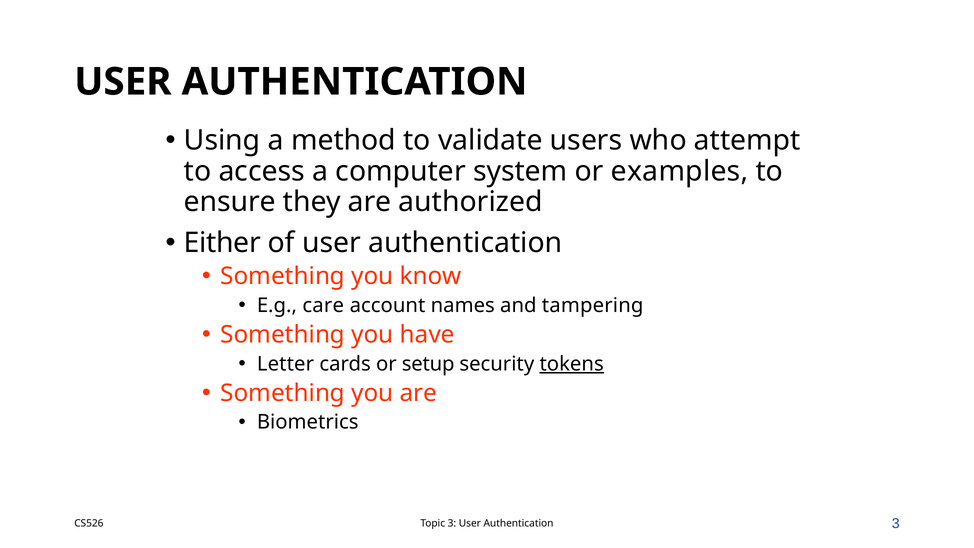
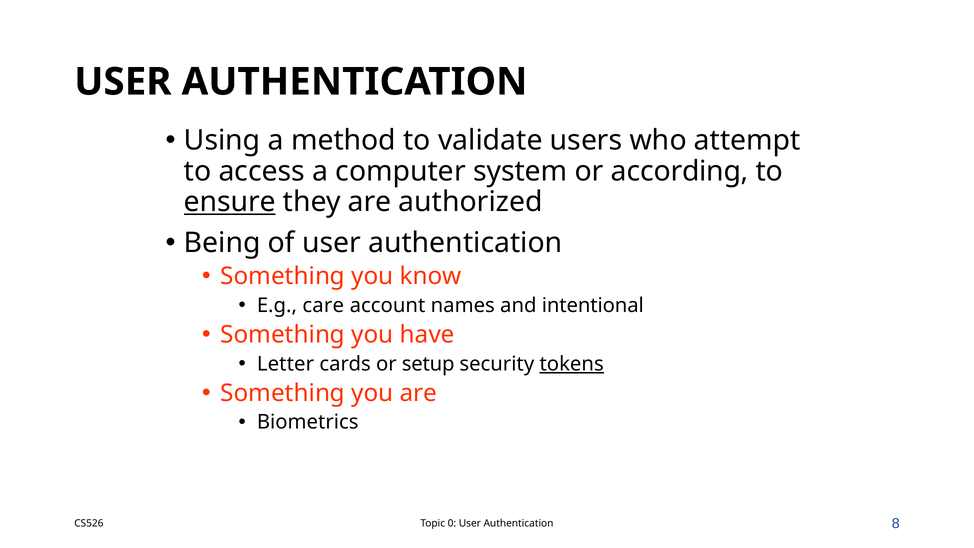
examples: examples -> according
ensure underline: none -> present
Either: Either -> Being
tampering: tampering -> intentional
Topic 3: 3 -> 0
Authentication 3: 3 -> 8
